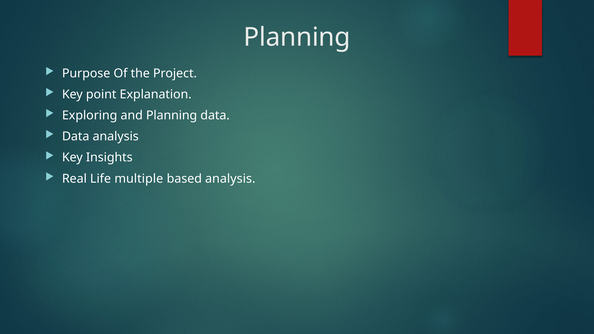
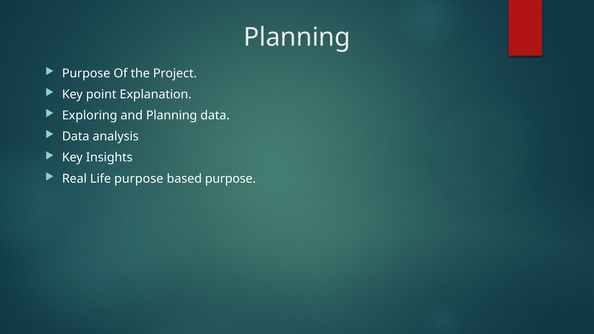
Life multiple: multiple -> purpose
based analysis: analysis -> purpose
